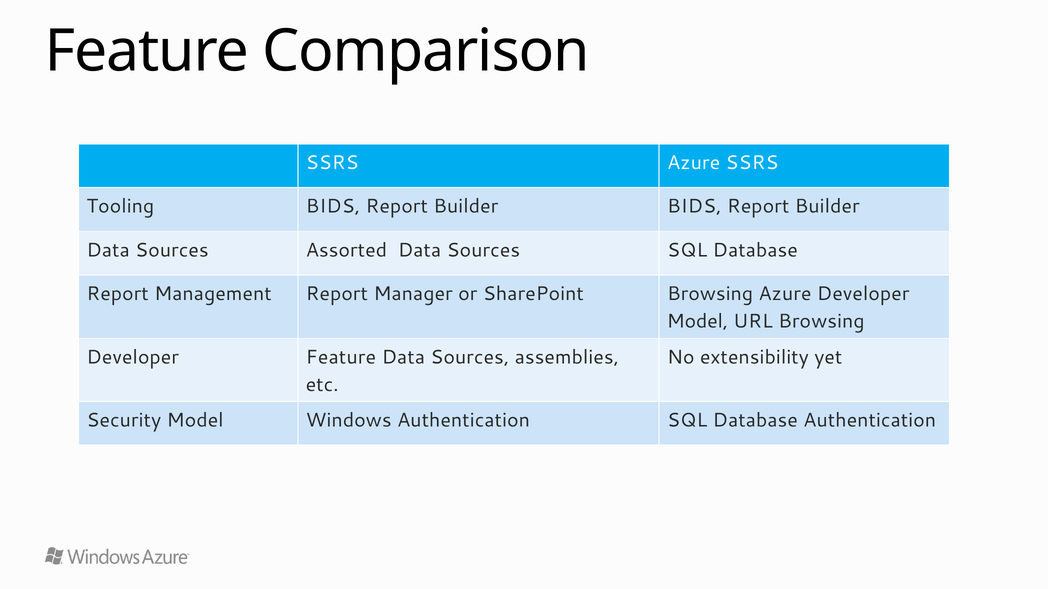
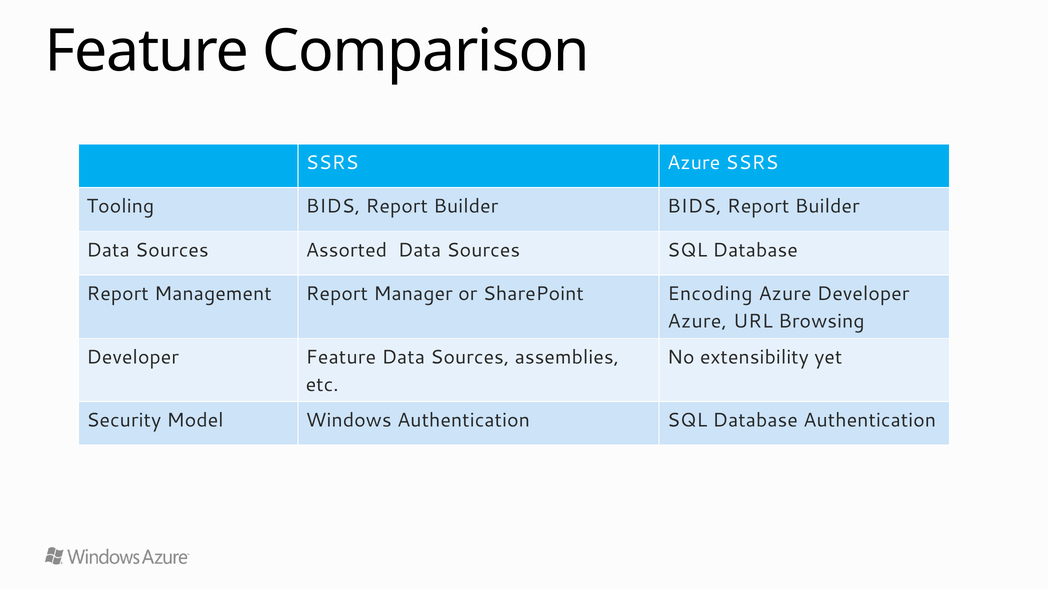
SharePoint Browsing: Browsing -> Encoding
Model at (697, 322): Model -> Azure
